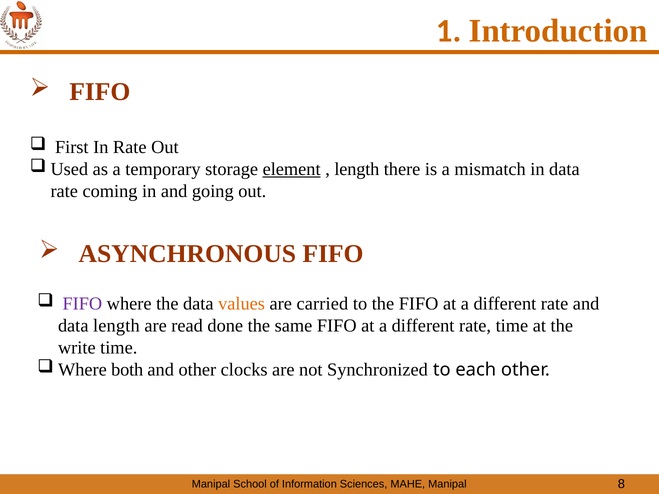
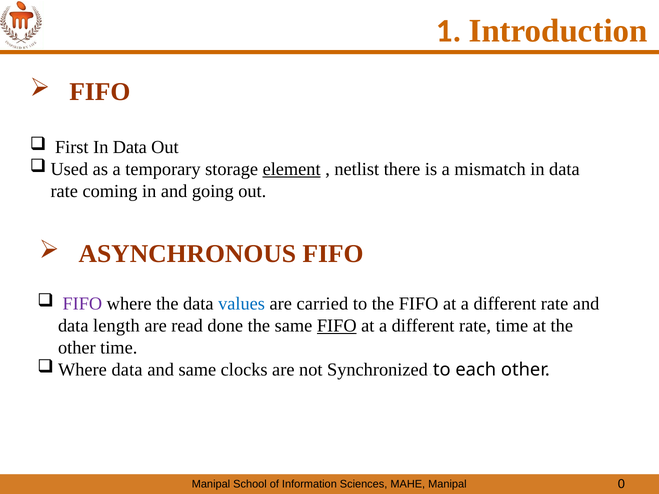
First In Rate: Rate -> Data
length at (357, 169): length -> netlist
values colour: orange -> blue
FIFO at (337, 326) underline: none -> present
write at (77, 348): write -> other
both at (127, 370): both -> data
and other: other -> same
8: 8 -> 0
